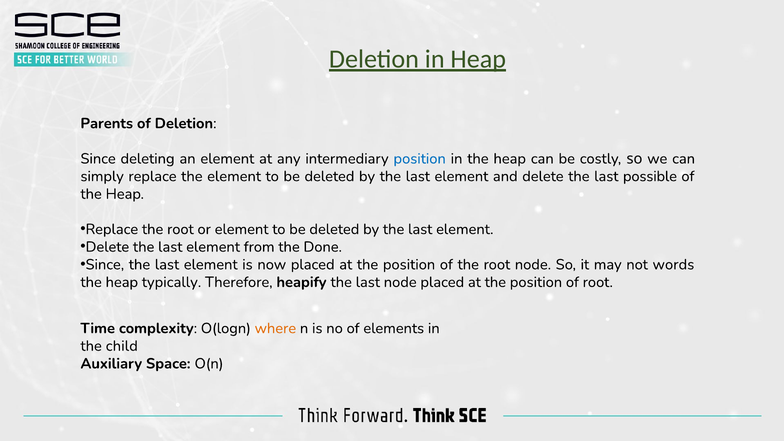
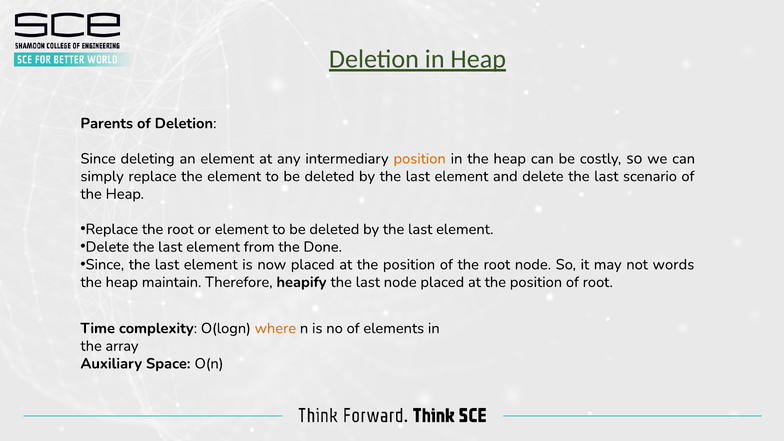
position at (420, 159) colour: blue -> orange
possible: possible -> scenario
typically: typically -> maintain
child: child -> array
